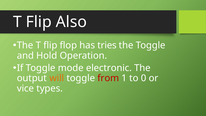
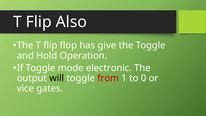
tries: tries -> give
will colour: orange -> black
types: types -> gates
